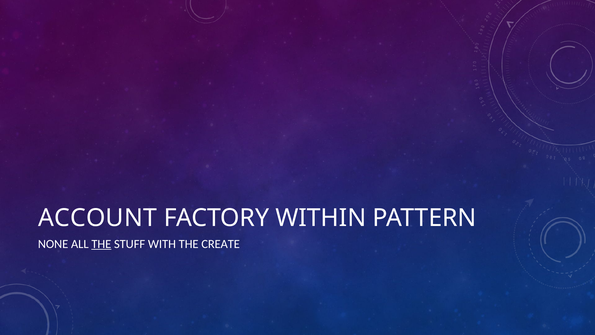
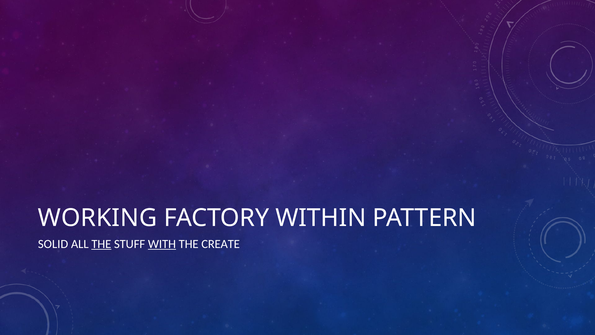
ACCOUNT: ACCOUNT -> WORKING
NONE: NONE -> SOLID
WITH underline: none -> present
